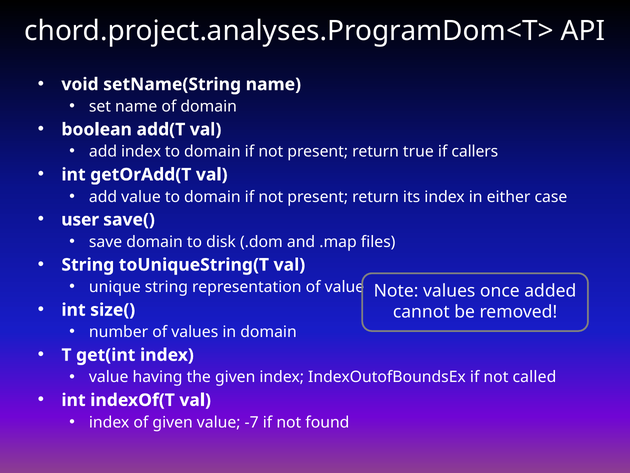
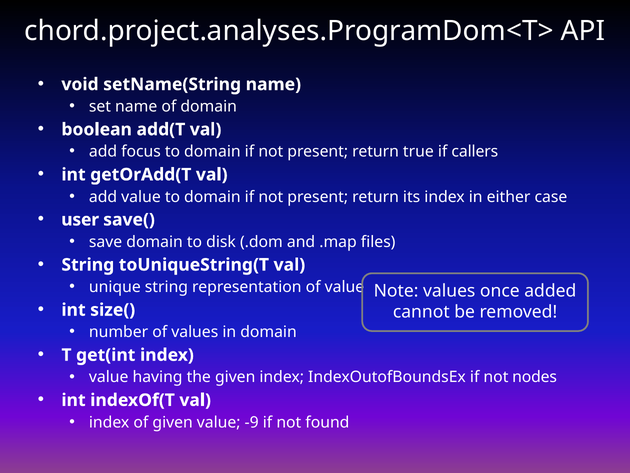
add index: index -> focus
called: called -> nodes
-7: -7 -> -9
